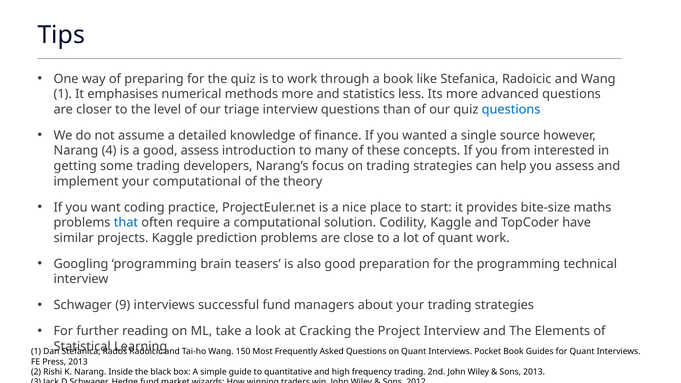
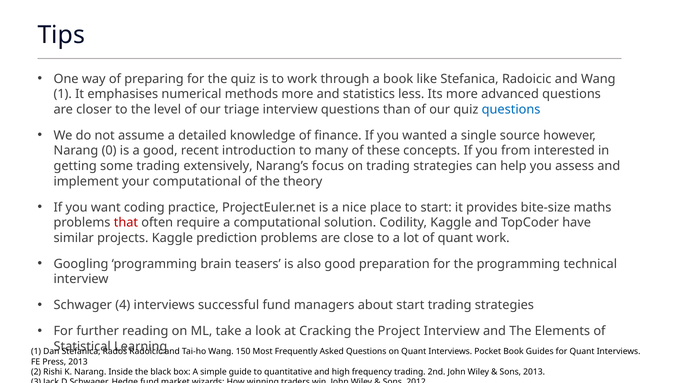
4: 4 -> 0
good assess: assess -> recent
developers: developers -> extensively
that colour: blue -> red
9: 9 -> 4
about your: your -> start
